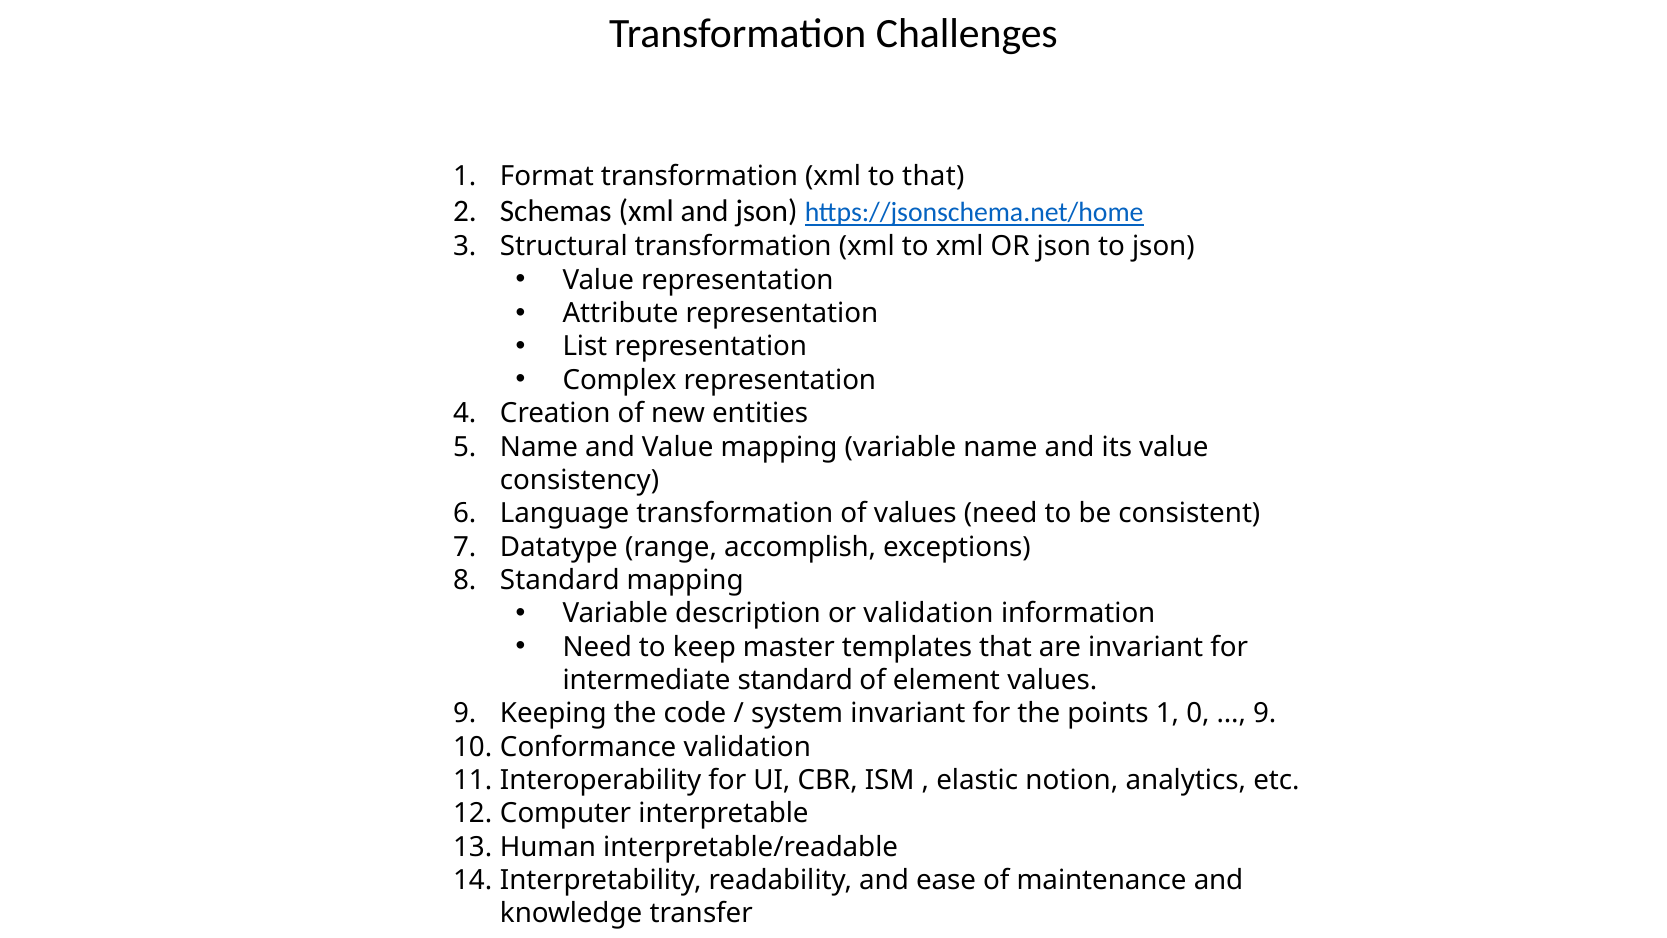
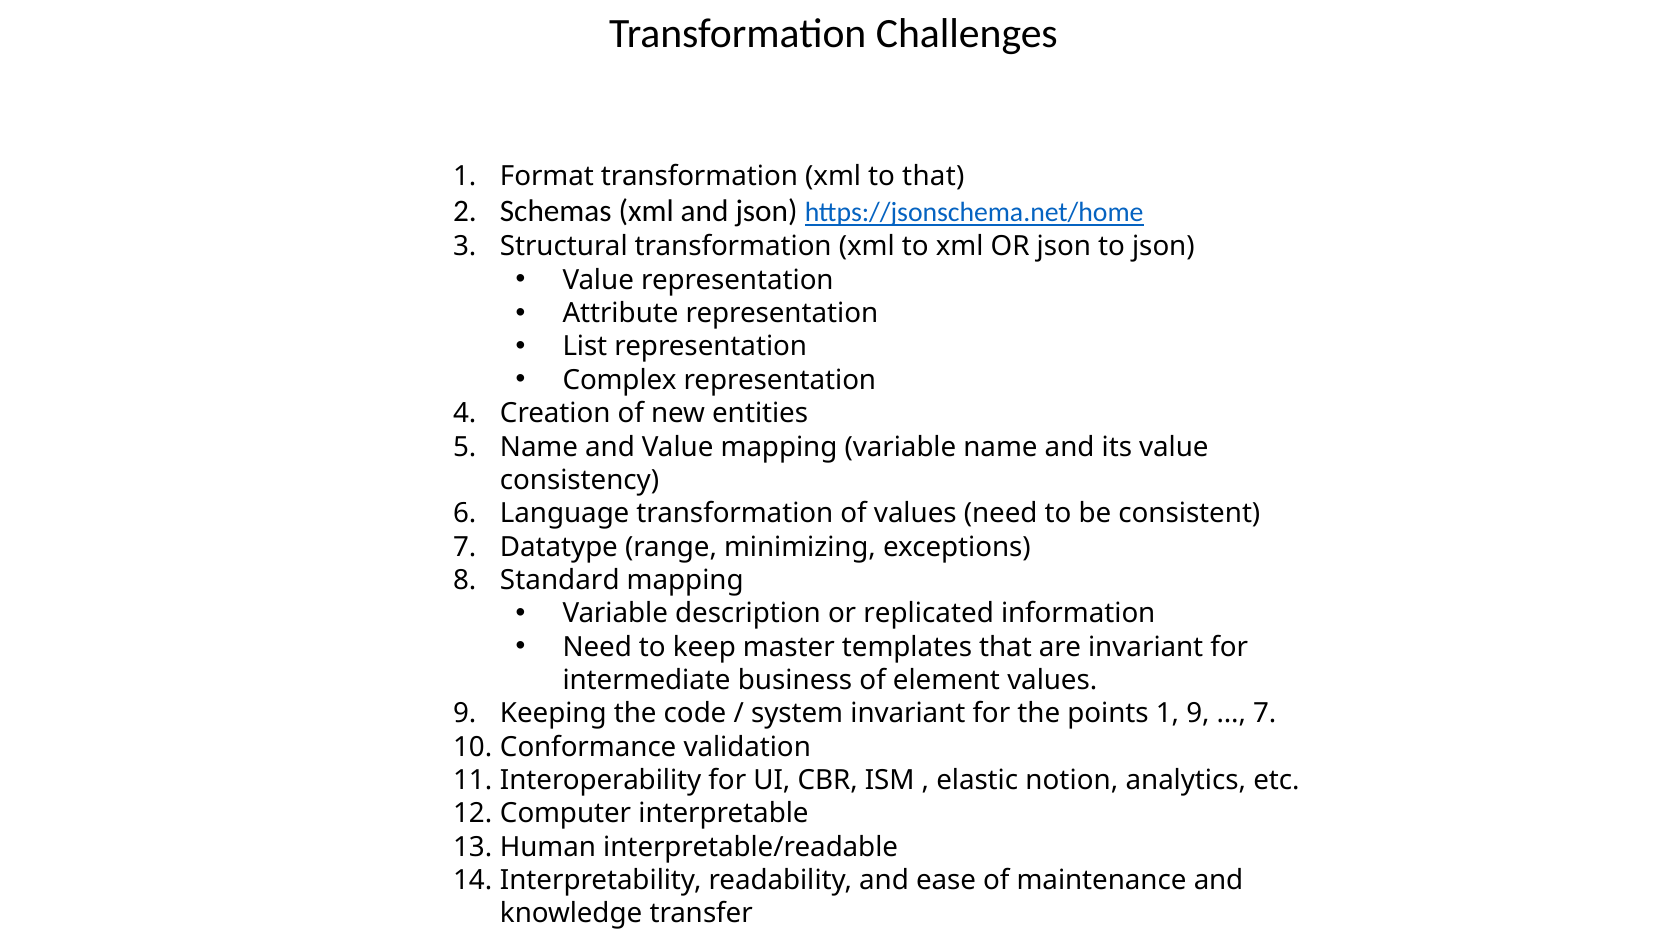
accomplish: accomplish -> minimizing
or validation: validation -> replicated
intermediate standard: standard -> business
1 0: 0 -> 9
9 at (1265, 713): 9 -> 7
